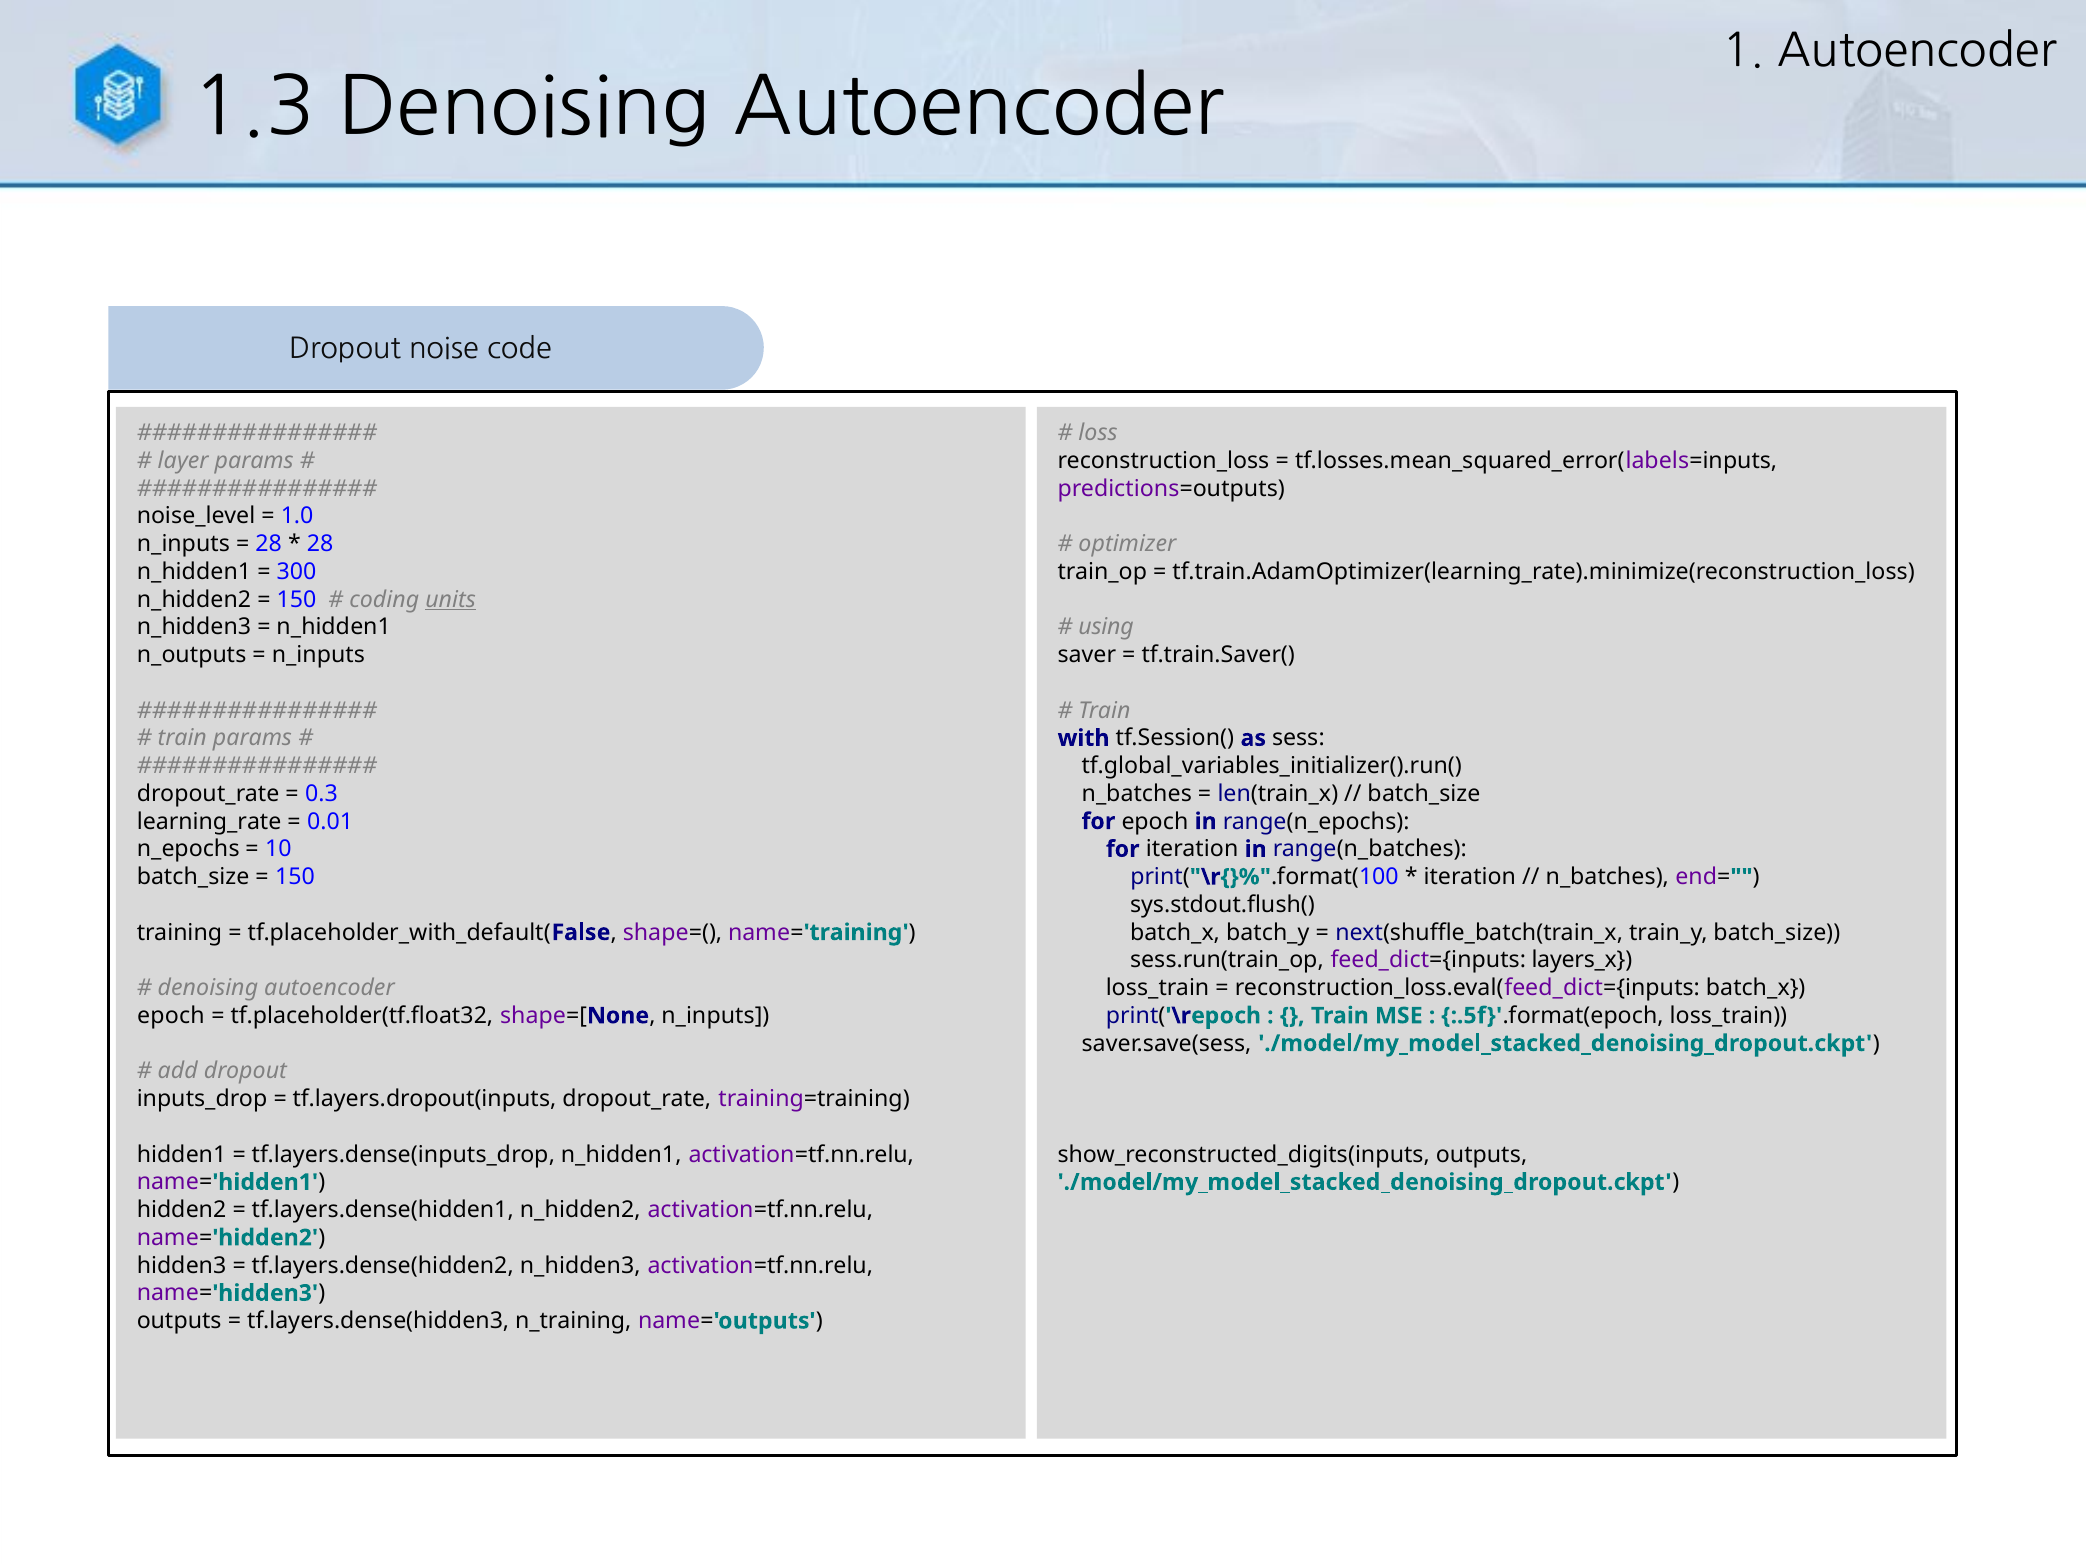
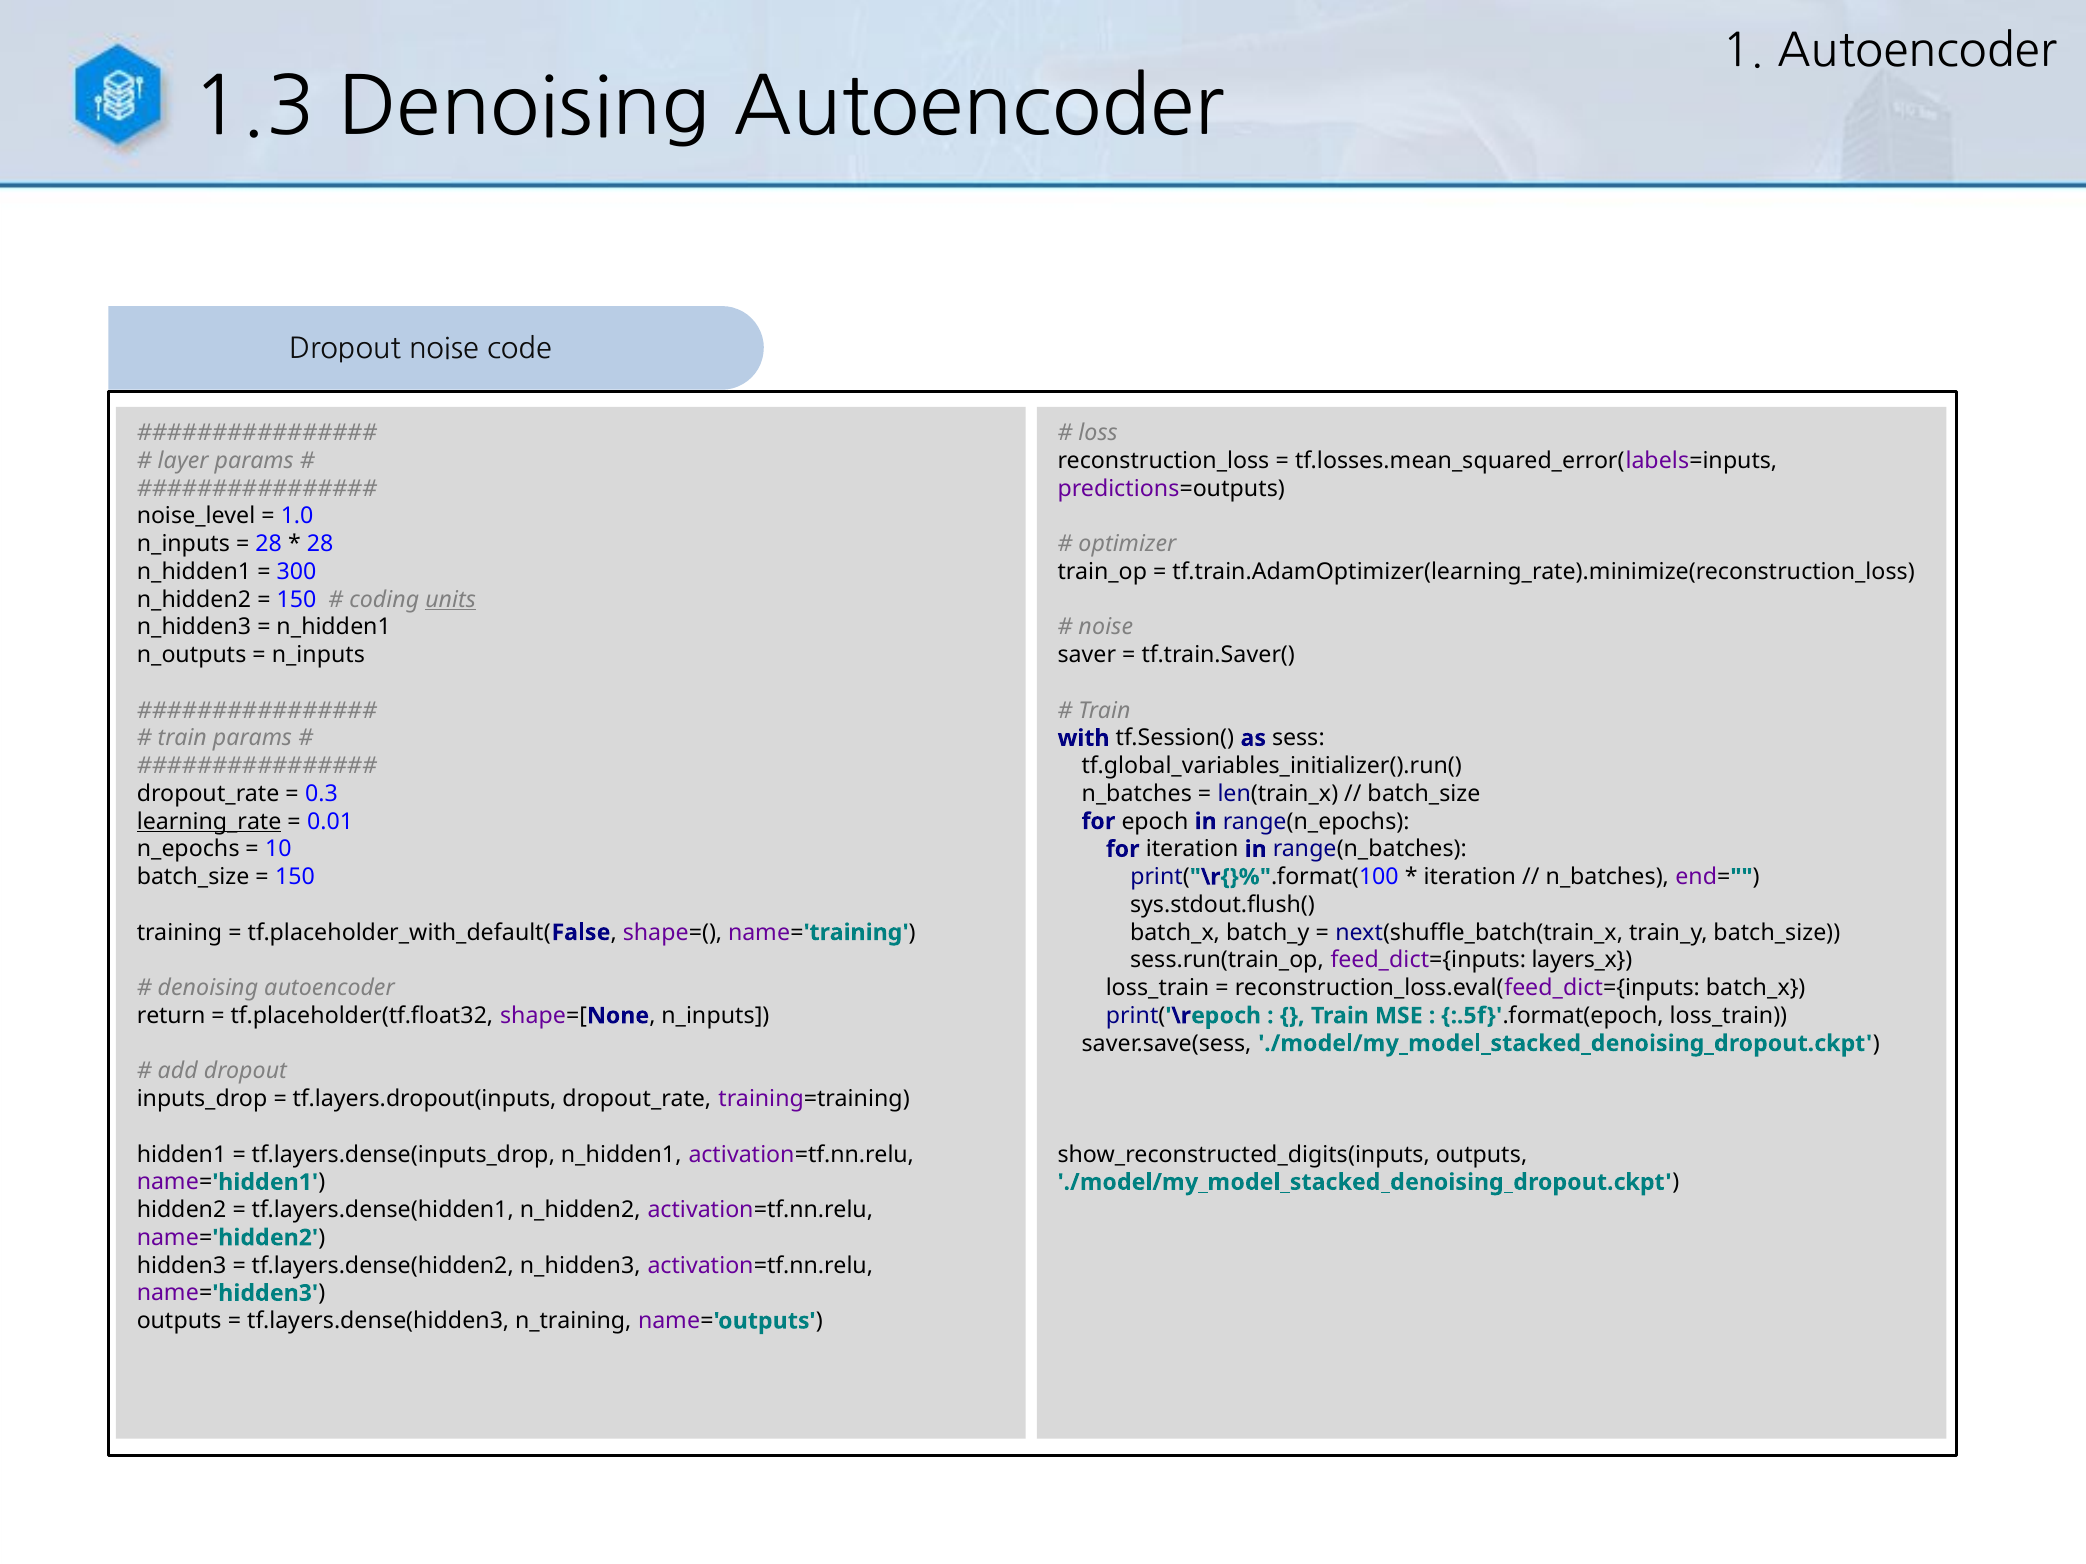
using at (1106, 627): using -> noise
learning_rate underline: none -> present
epoch at (171, 1016): epoch -> return
